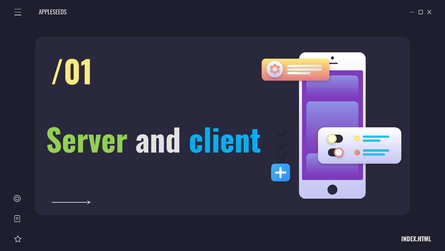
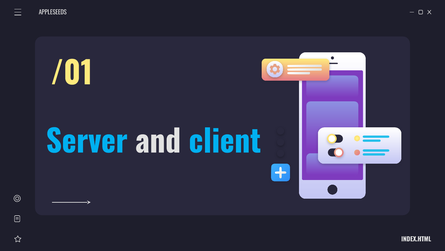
Server colour: light green -> light blue
